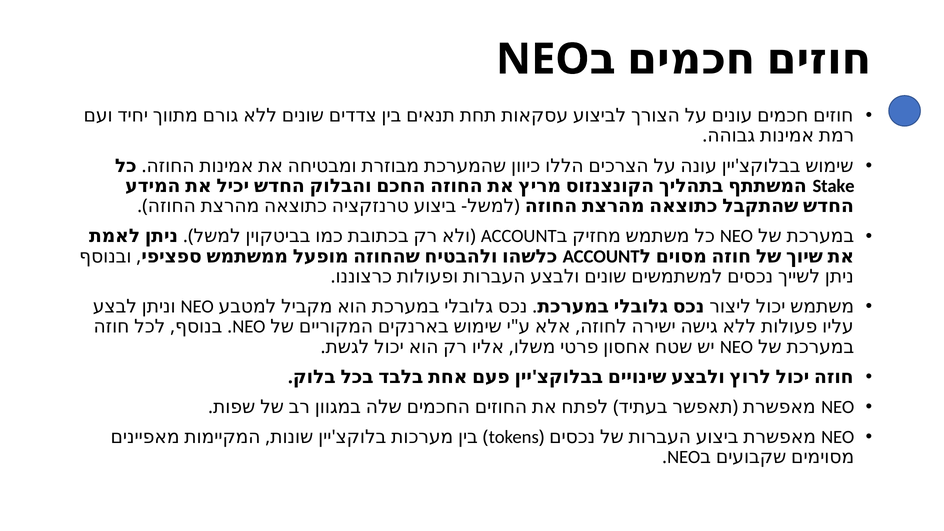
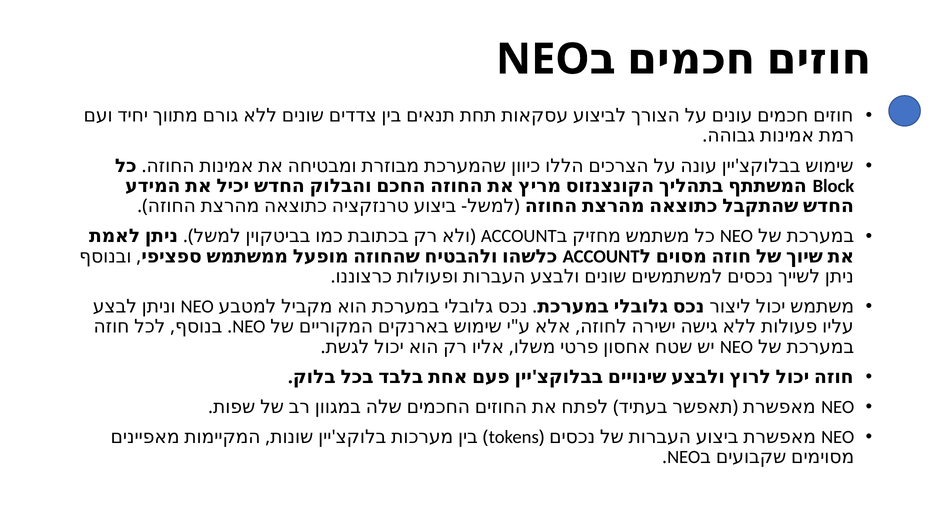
Stake: Stake -> Block
